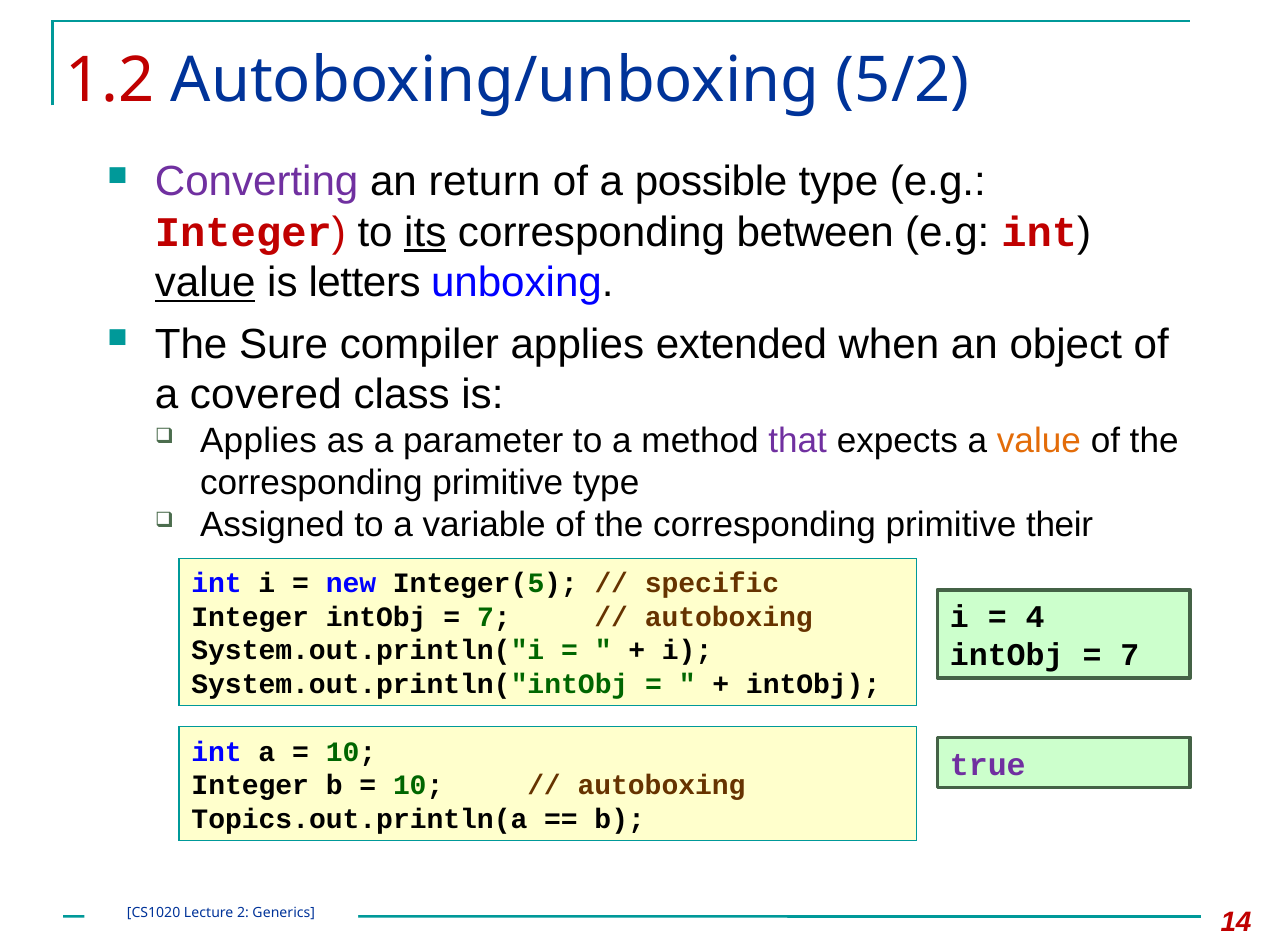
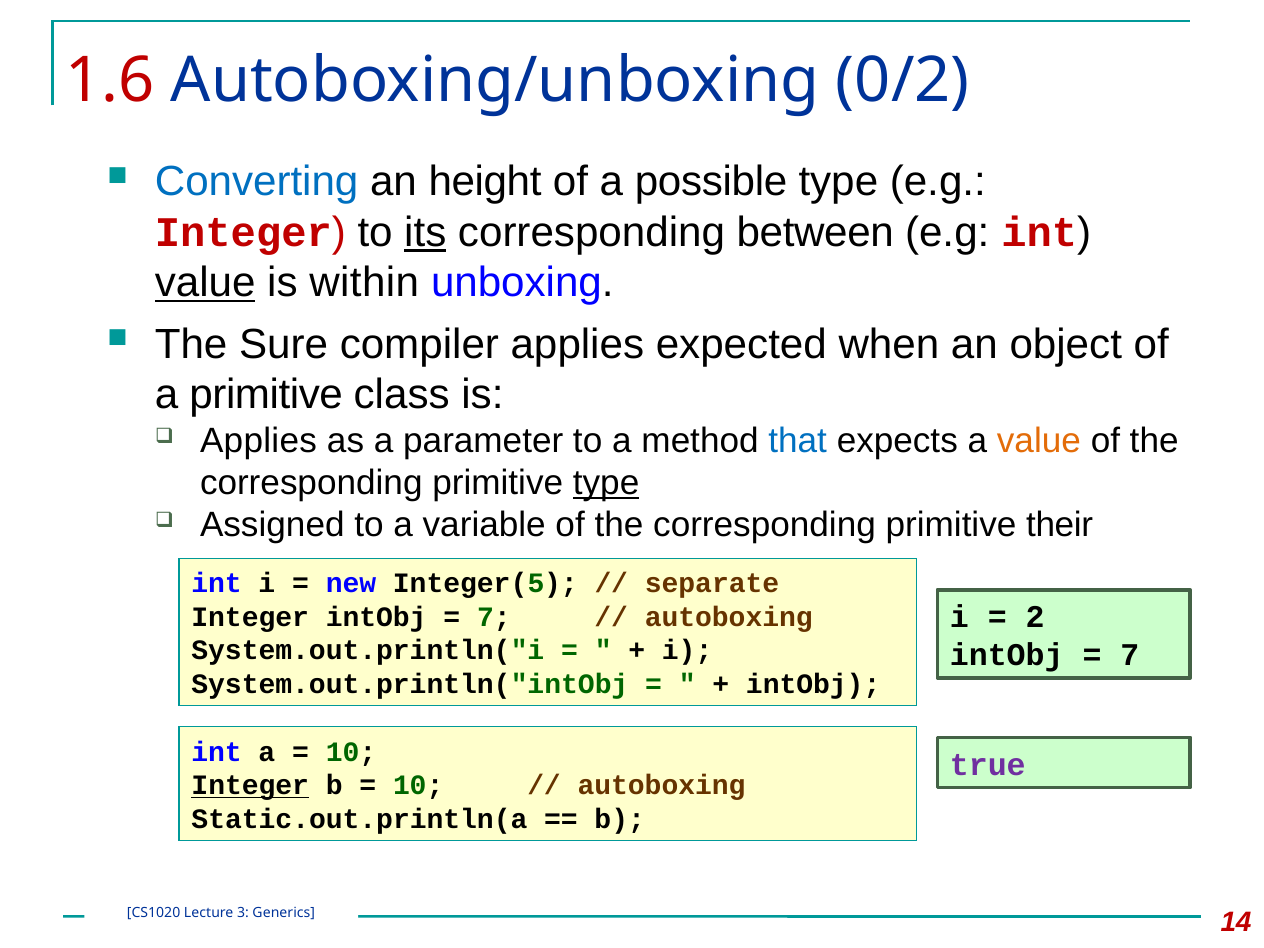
1.2: 1.2 -> 1.6
5/2: 5/2 -> 0/2
Converting colour: purple -> blue
return: return -> height
letters: letters -> within
extended: extended -> expected
a covered: covered -> primitive
that colour: purple -> blue
type at (606, 483) underline: none -> present
specific: specific -> separate
4: 4 -> 2
Integer at (250, 786) underline: none -> present
Topics.out.println(a: Topics.out.println(a -> Static.out.println(a
2: 2 -> 3
